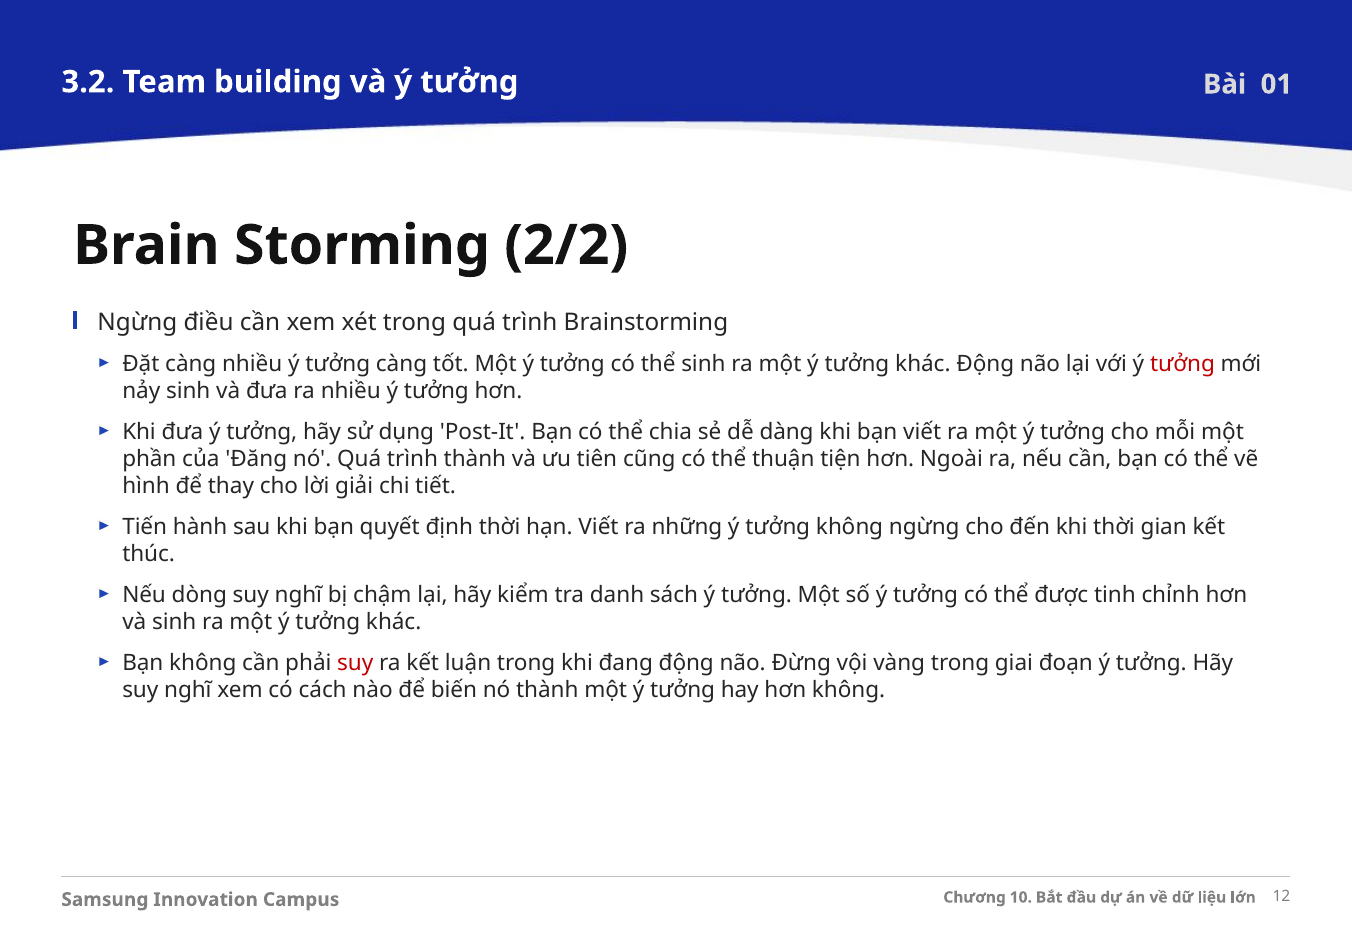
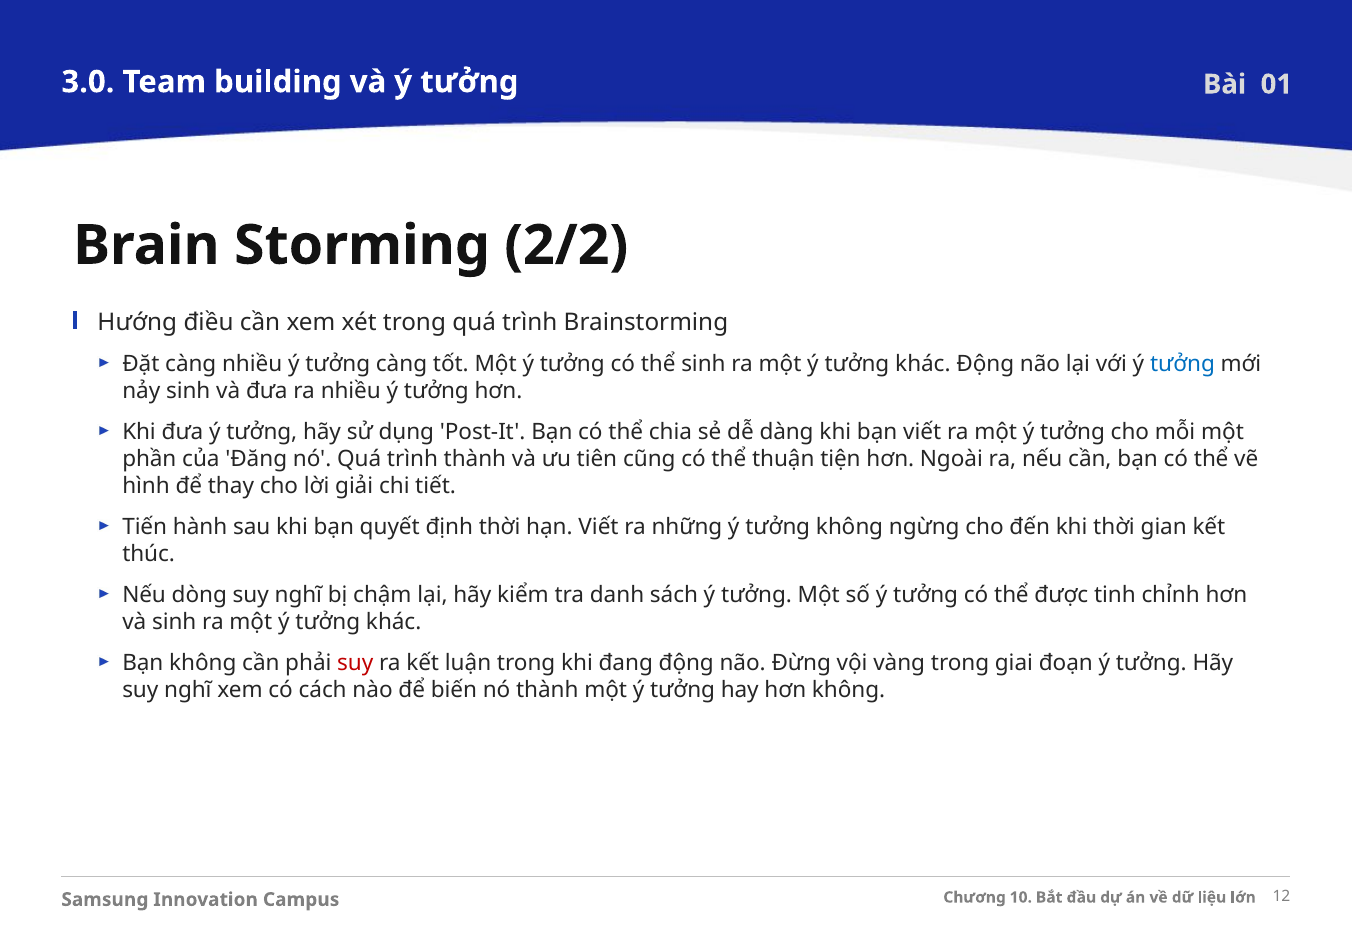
3.2: 3.2 -> 3.0
Ngừng at (137, 322): Ngừng -> Hướng
tưởng at (1182, 364) colour: red -> blue
